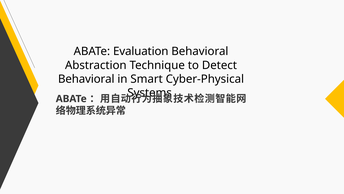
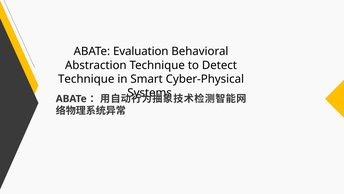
Behavioral at (86, 79): Behavioral -> Technique
